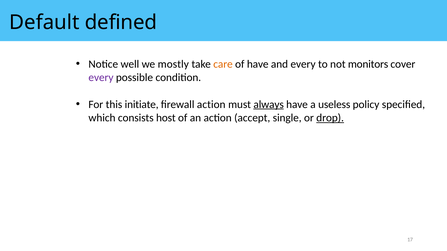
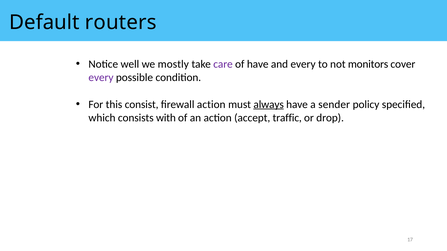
defined: defined -> routers
care colour: orange -> purple
initiate: initiate -> consist
useless: useless -> sender
host: host -> with
single: single -> traffic
drop underline: present -> none
